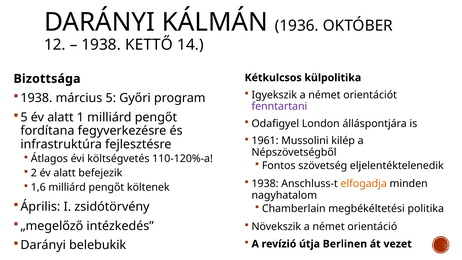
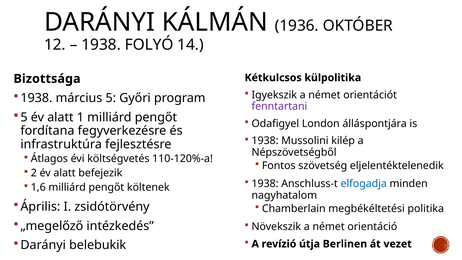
KETTŐ: KETTŐ -> FOLYÓ
1961 at (265, 141): 1961 -> 1938
elfogadja colour: orange -> blue
